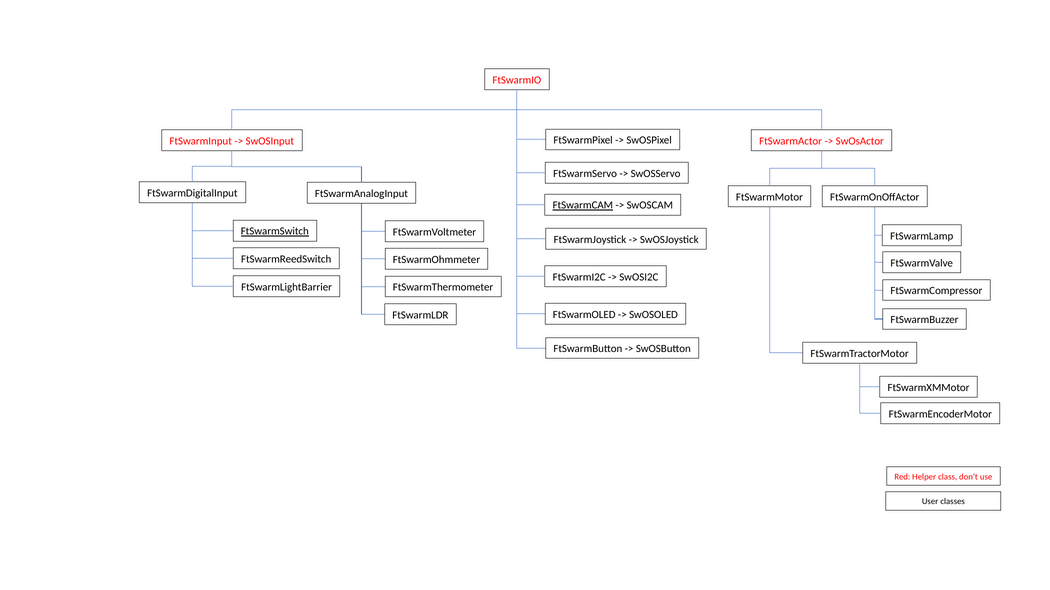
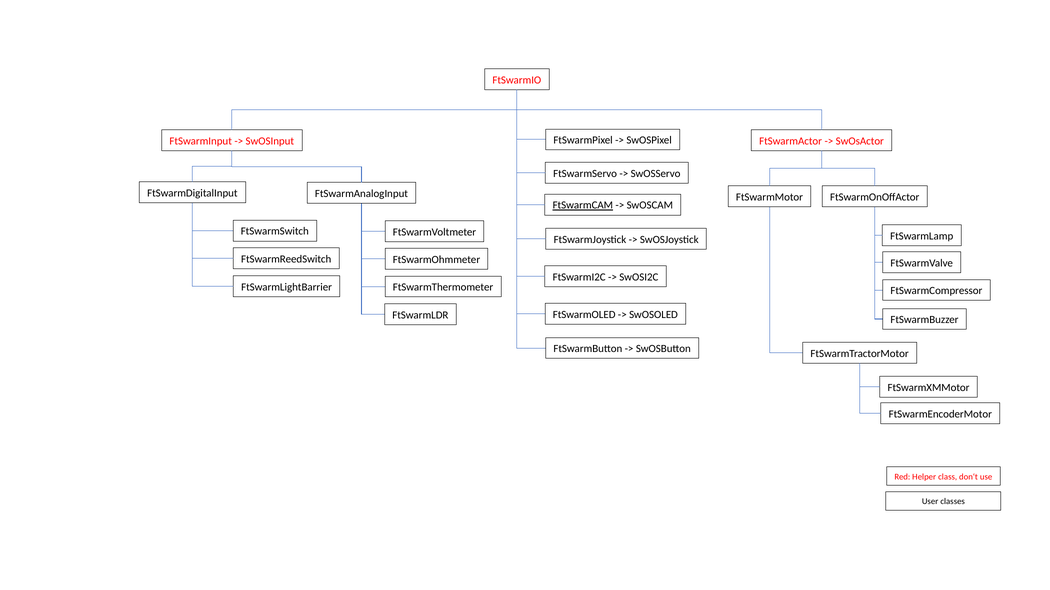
FtSwarmSwitch underline: present -> none
